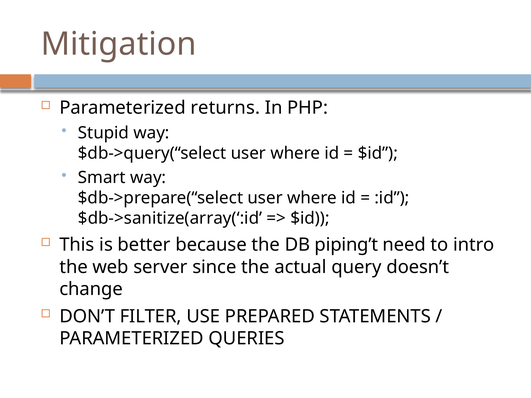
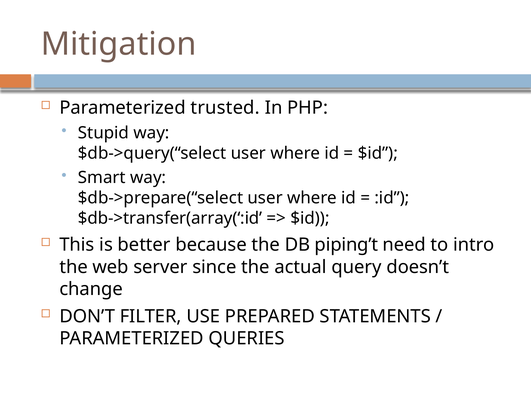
returns: returns -> trusted
$db->sanitize(array(‘:id: $db->sanitize(array(‘:id -> $db->transfer(array(‘:id
